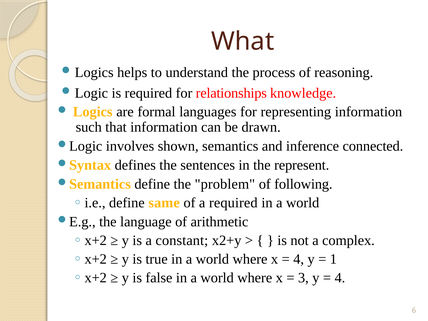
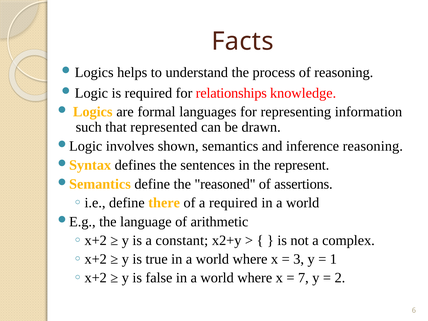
What: What -> Facts
that information: information -> represented
inference connected: connected -> reasoning
problem: problem -> reasoned
following: following -> assertions
same: same -> there
4 at (299, 259): 4 -> 3
3: 3 -> 7
4 at (340, 278): 4 -> 2
